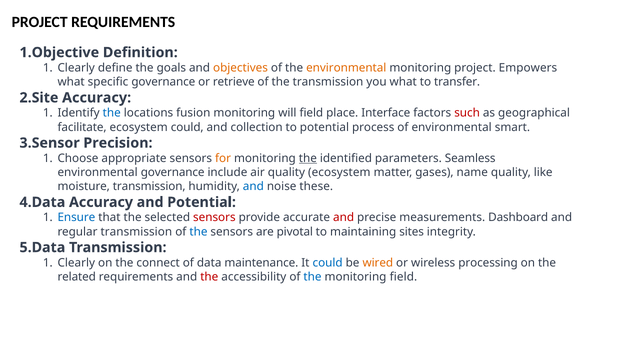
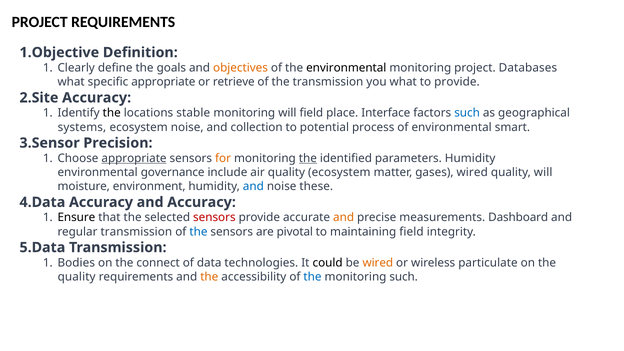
environmental at (346, 68) colour: orange -> black
Empowers: Empowers -> Databases
specific governance: governance -> appropriate
to transfer: transfer -> provide
the at (112, 113) colour: blue -> black
fusion: fusion -> stable
such at (467, 113) colour: red -> blue
facilitate: facilitate -> systems
ecosystem could: could -> noise
appropriate at (134, 158) underline: none -> present
parameters Seamless: Seamless -> Humidity
gases name: name -> wired
quality like: like -> will
moisture transmission: transmission -> environment
and Potential: Potential -> Accuracy
Ensure colour: blue -> black
and at (344, 218) colour: red -> orange
maintaining sites: sites -> field
Clearly at (76, 263): Clearly -> Bodies
maintenance: maintenance -> technologies
could at (328, 263) colour: blue -> black
processing: processing -> particulate
related at (77, 277): related -> quality
the at (209, 277) colour: red -> orange
monitoring field: field -> such
